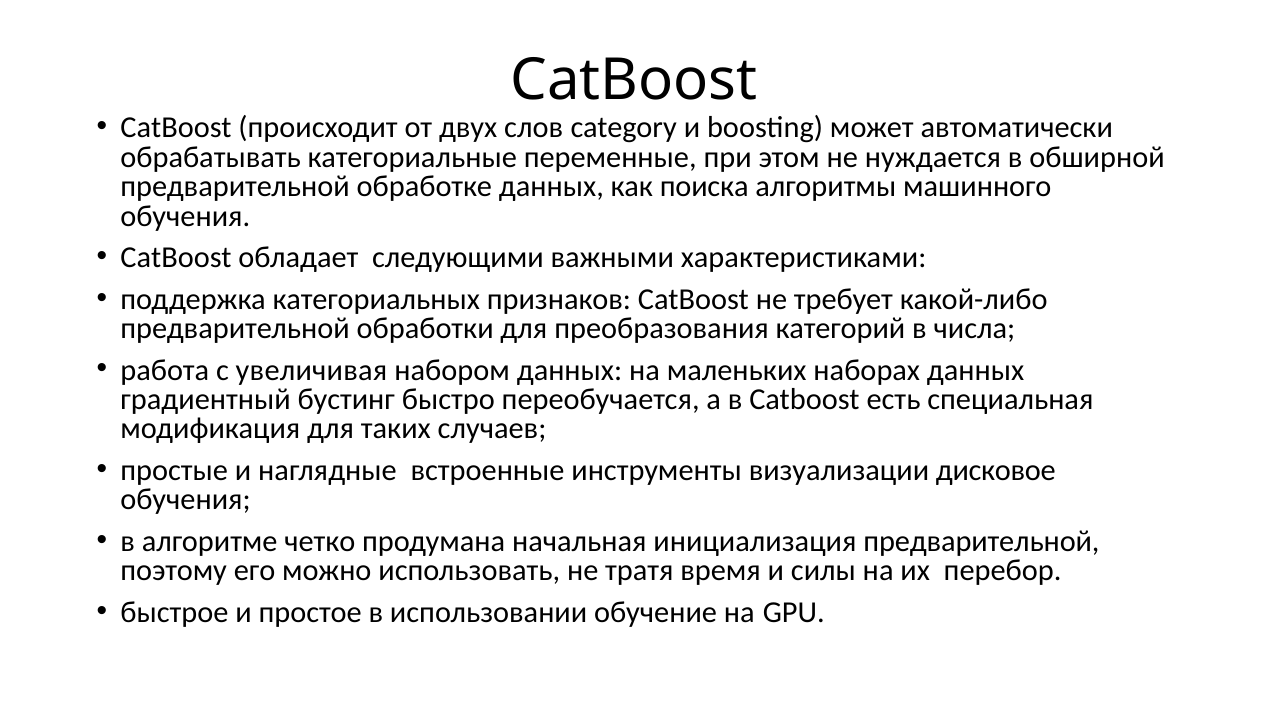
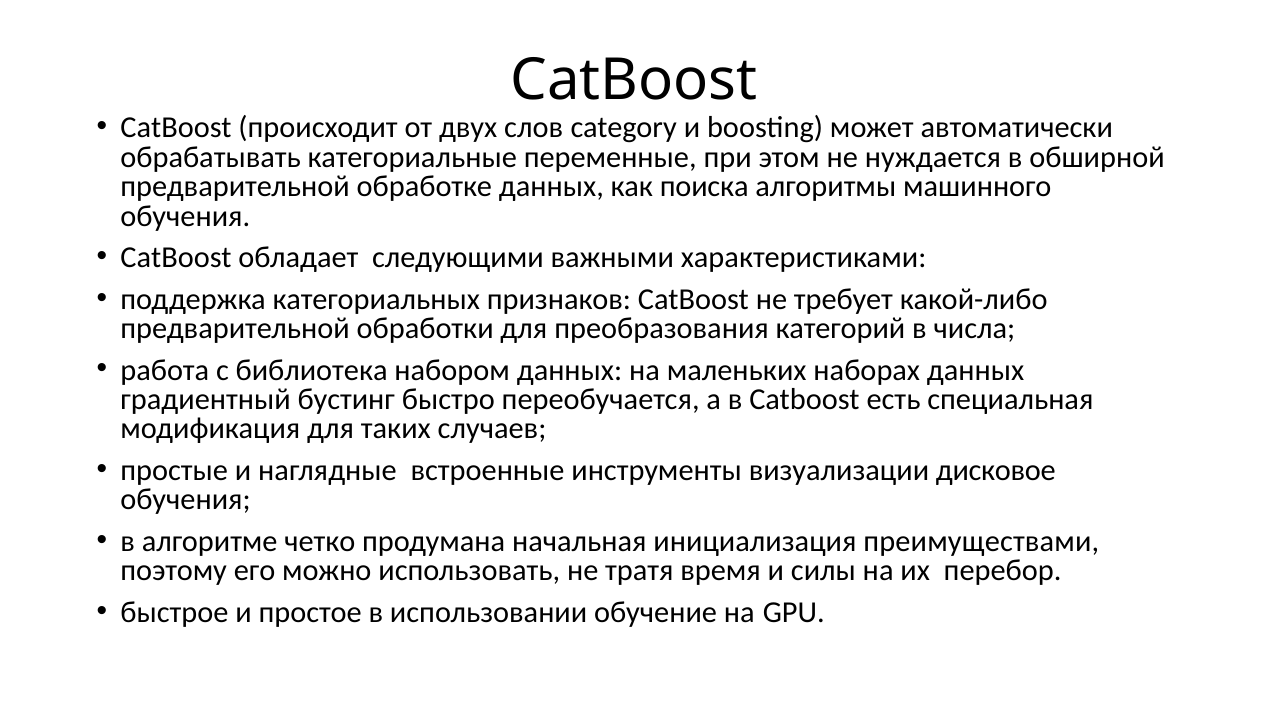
увеличивая: увеличивая -> библиотека
инициализация предварительной: предварительной -> преимуществами
